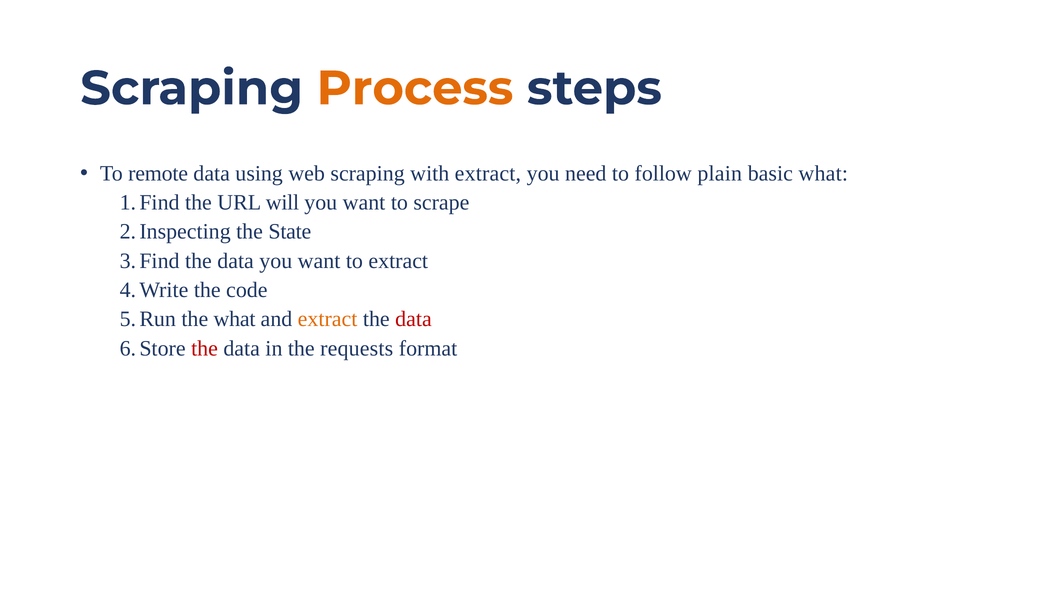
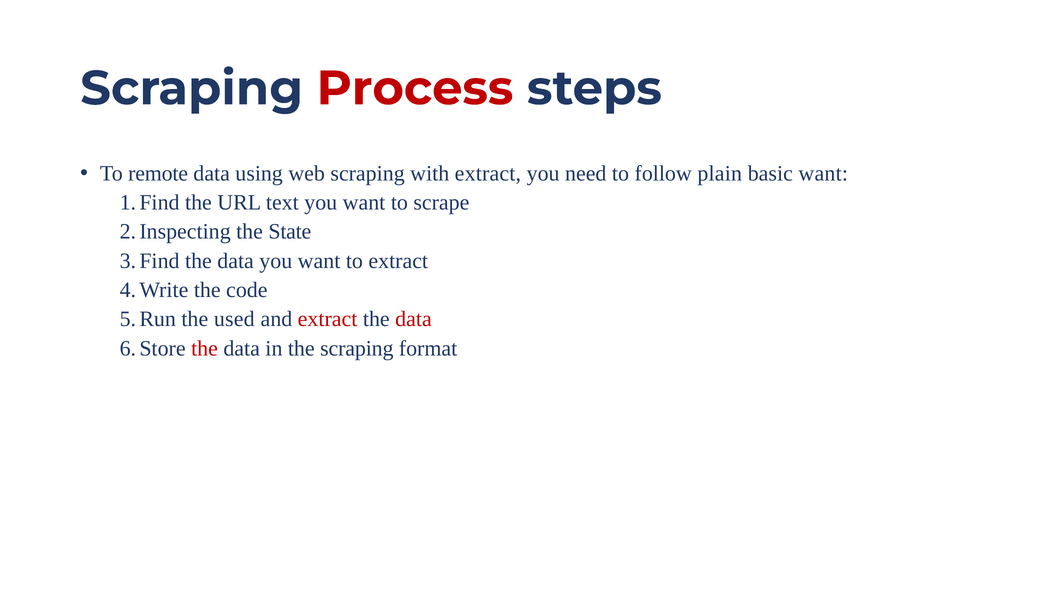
Process colour: orange -> red
basic what: what -> want
will: will -> text
the what: what -> used
extract at (328, 319) colour: orange -> red
the requests: requests -> scraping
